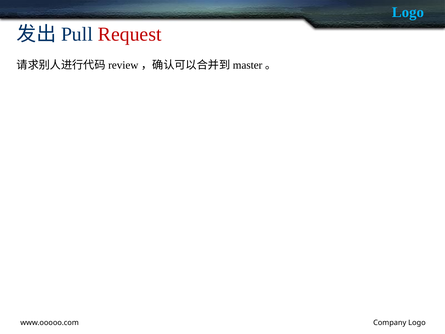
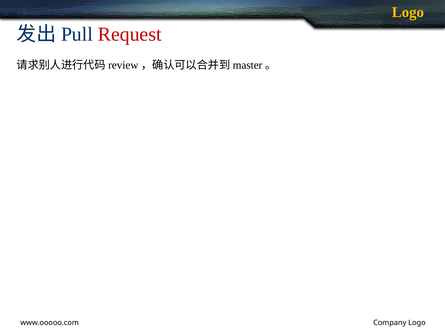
Logo at (408, 12) colour: light blue -> yellow
